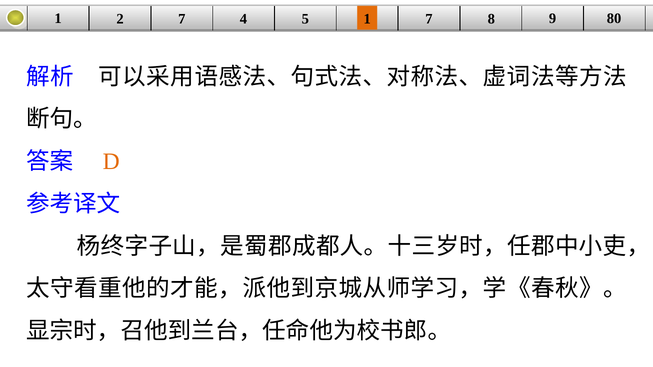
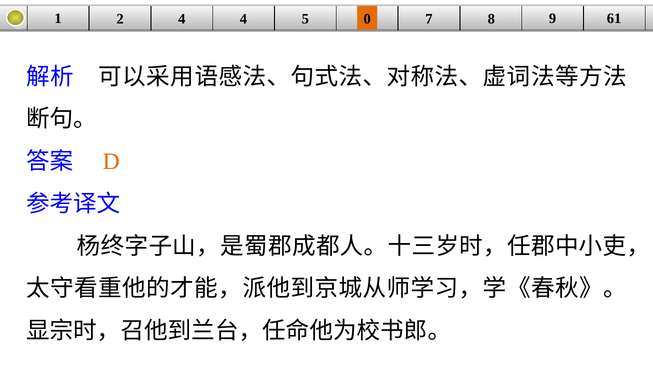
2 7: 7 -> 4
5 1: 1 -> 0
80: 80 -> 61
